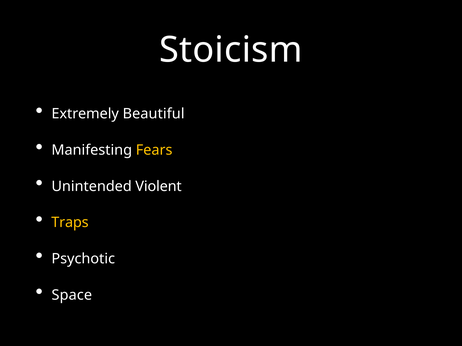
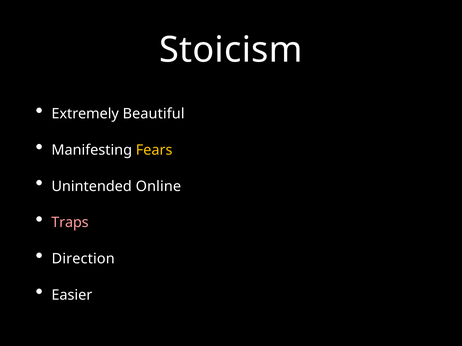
Violent: Violent -> Online
Traps colour: yellow -> pink
Psychotic: Psychotic -> Direction
Space: Space -> Easier
